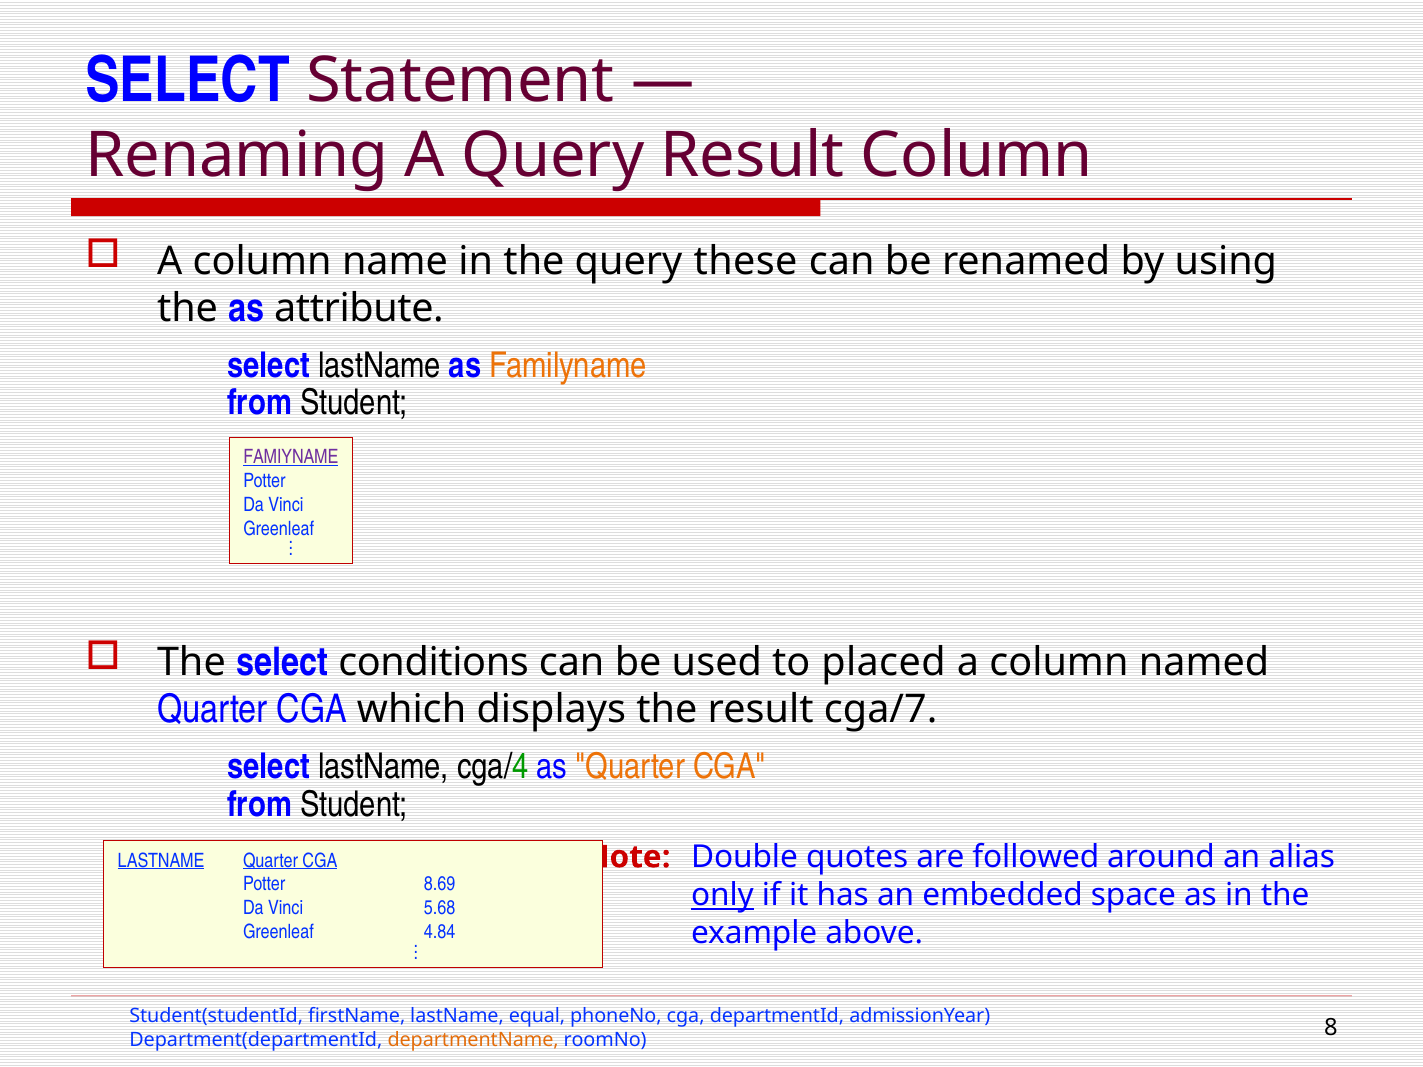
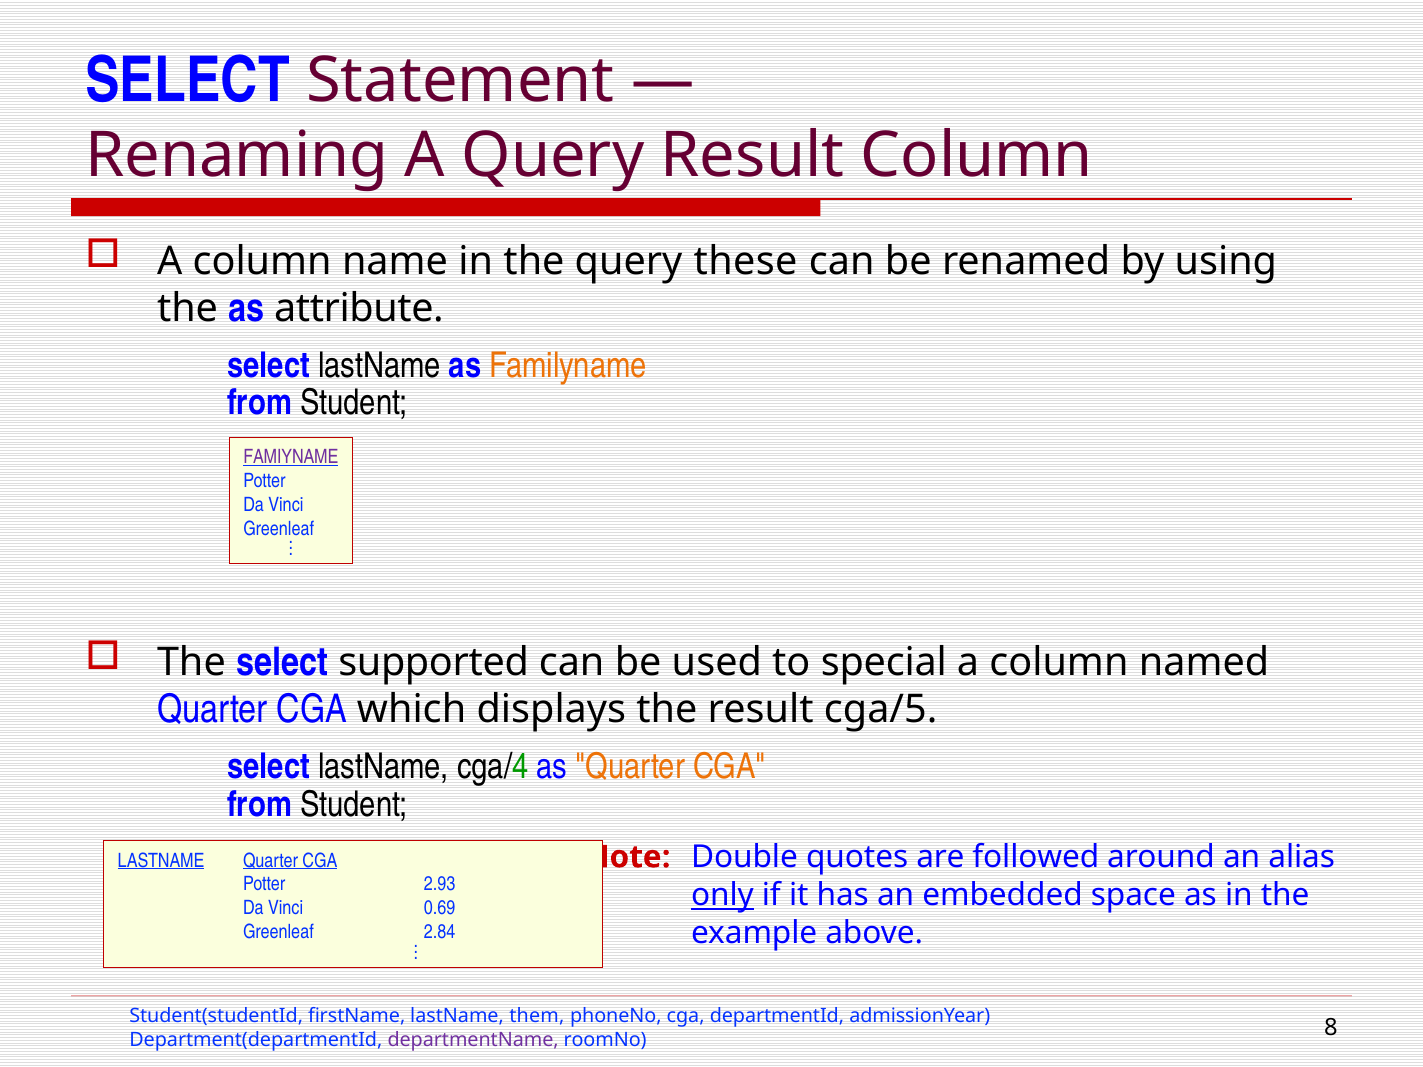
conditions: conditions -> supported
placed: placed -> special
cga/7: cga/7 -> cga/5
8.69: 8.69 -> 2.93
5.68: 5.68 -> 0.69
4.84: 4.84 -> 2.84
equal: equal -> them
departmentName colour: orange -> purple
